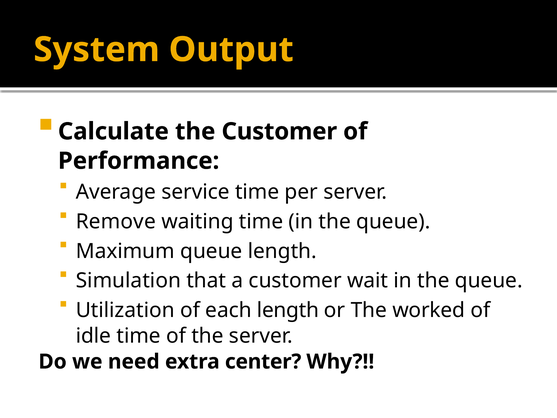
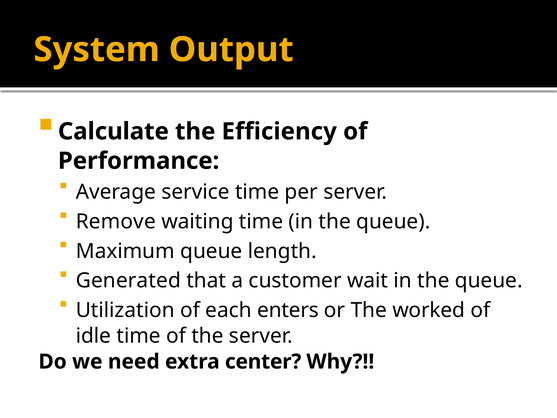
the Customer: Customer -> Efficiency
Simulation: Simulation -> Generated
each length: length -> enters
